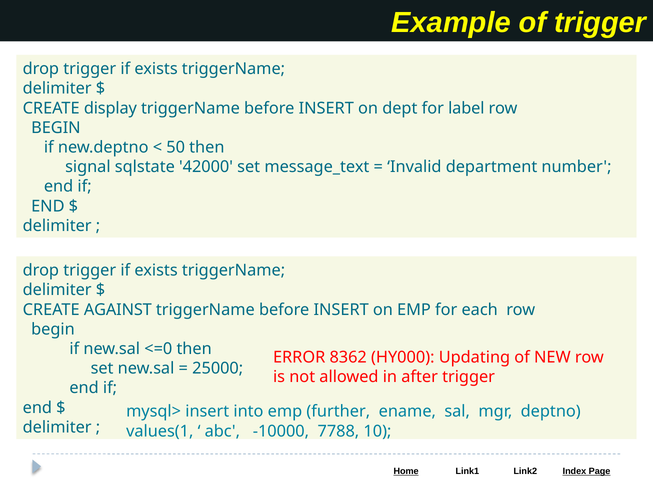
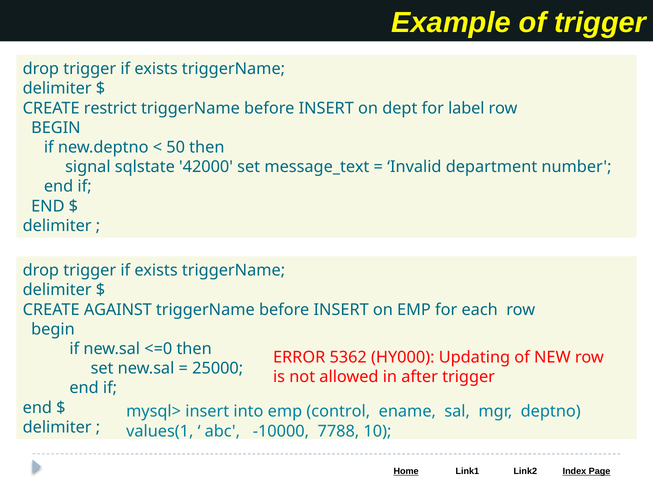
display: display -> restrict
8362: 8362 -> 5362
further: further -> control
